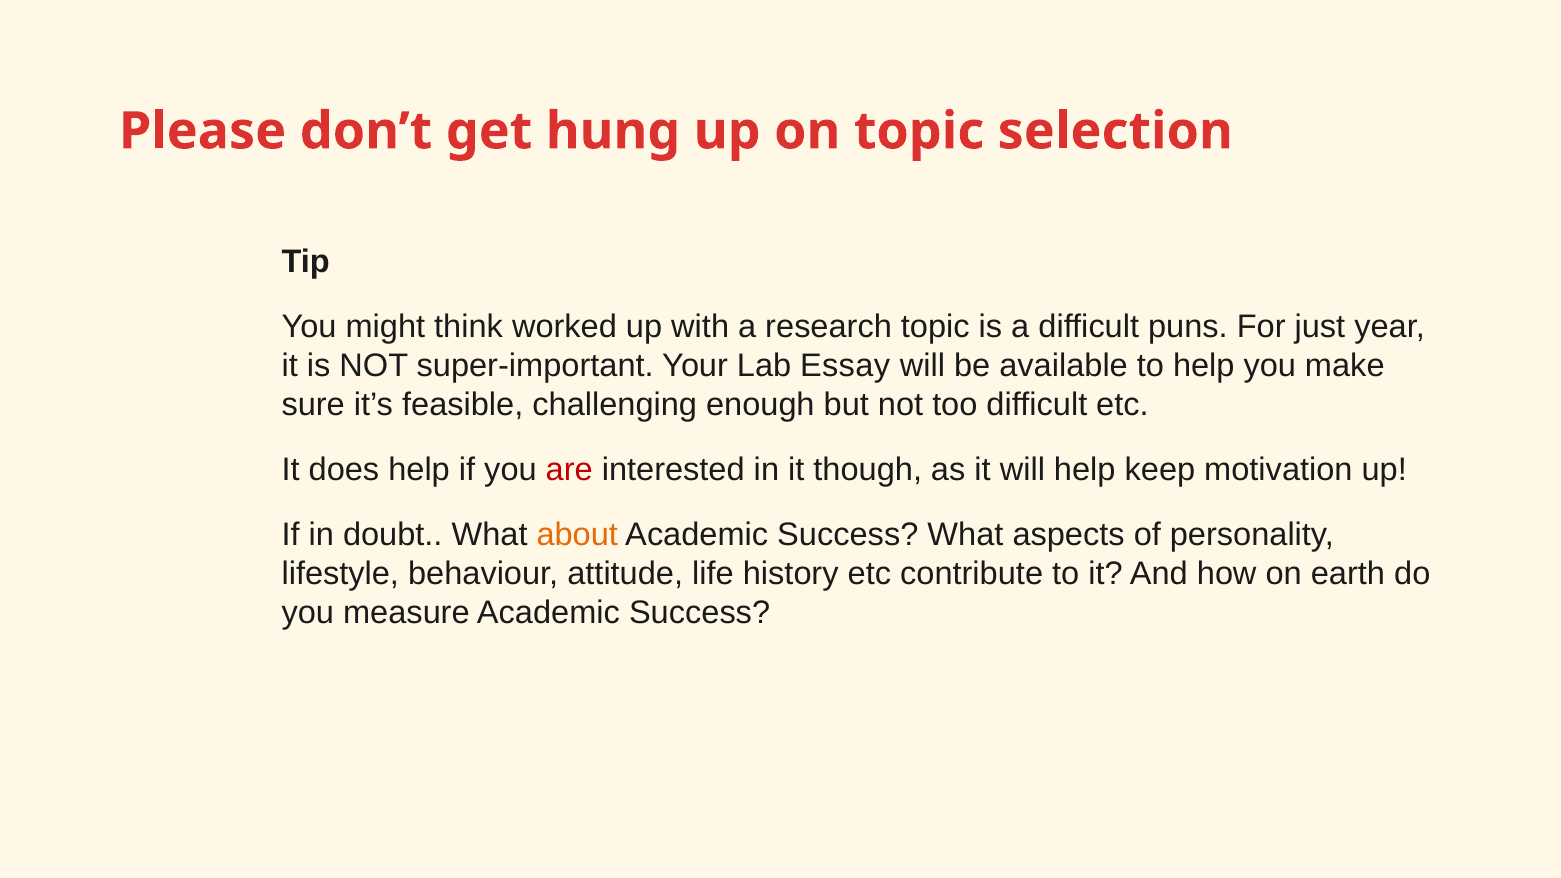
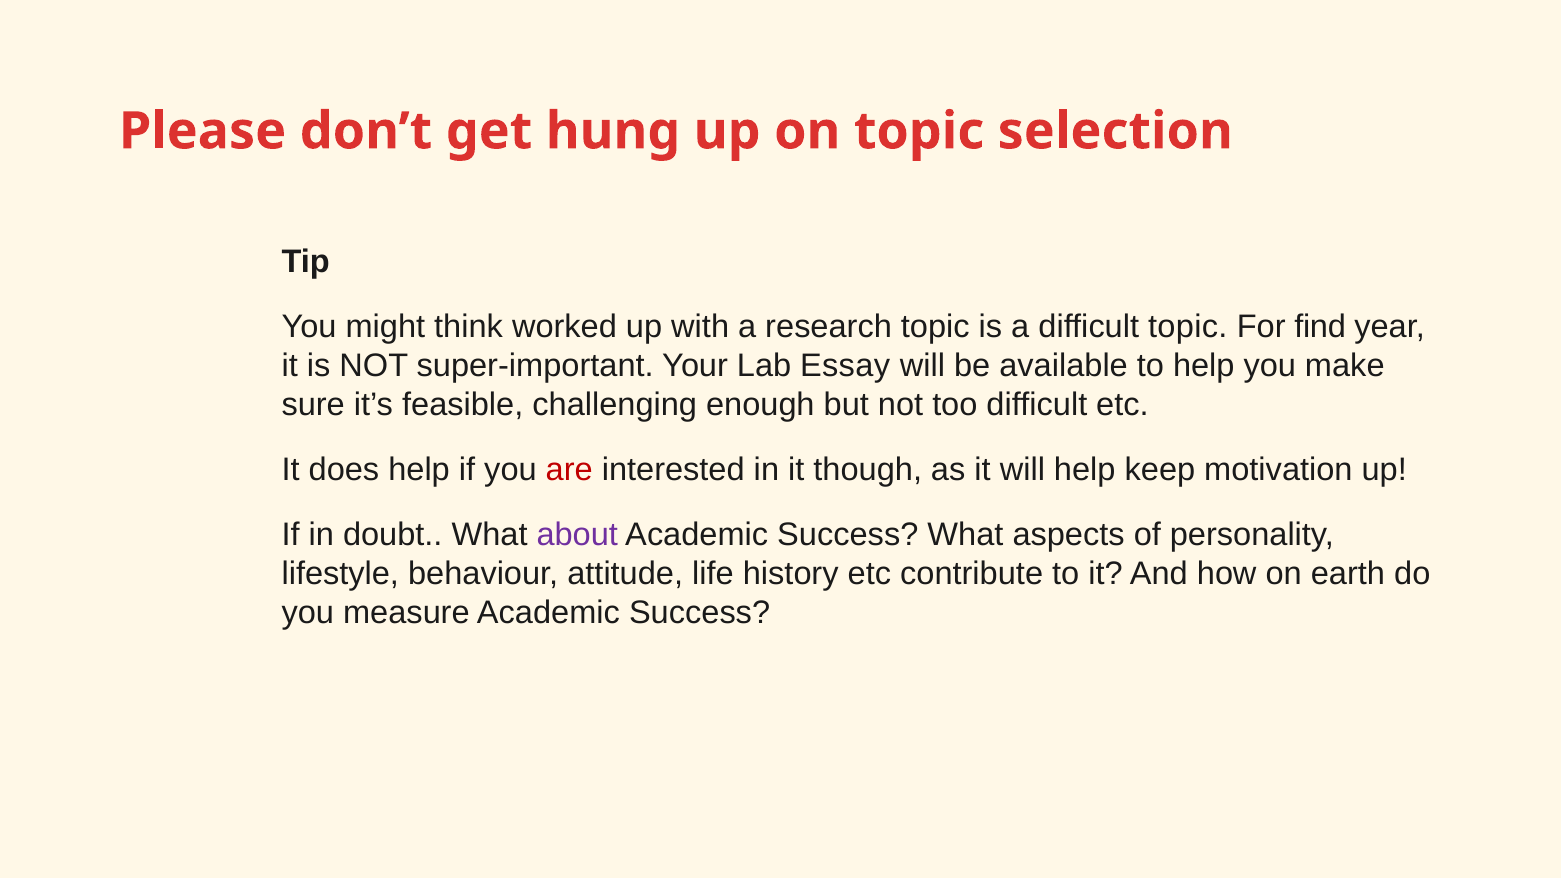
difficult puns: puns -> topic
just: just -> find
about colour: orange -> purple
